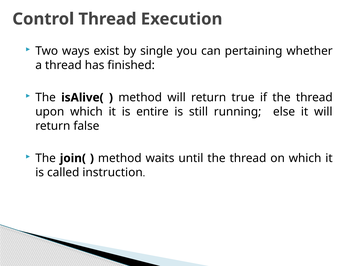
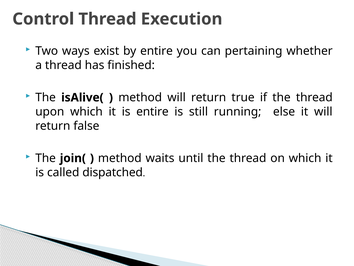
by single: single -> entire
instruction: instruction -> dispatched
